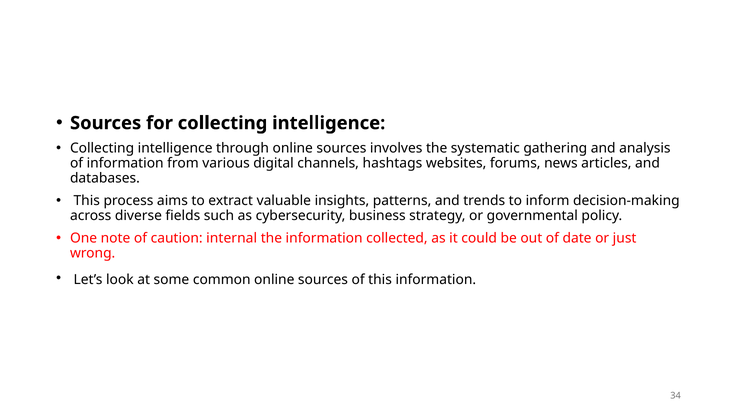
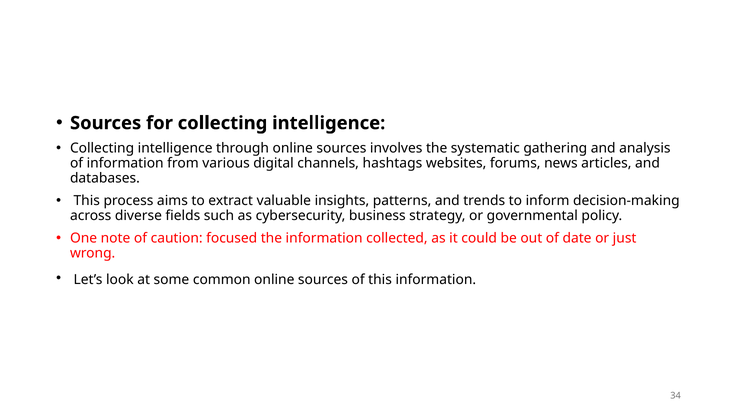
internal: internal -> focused
